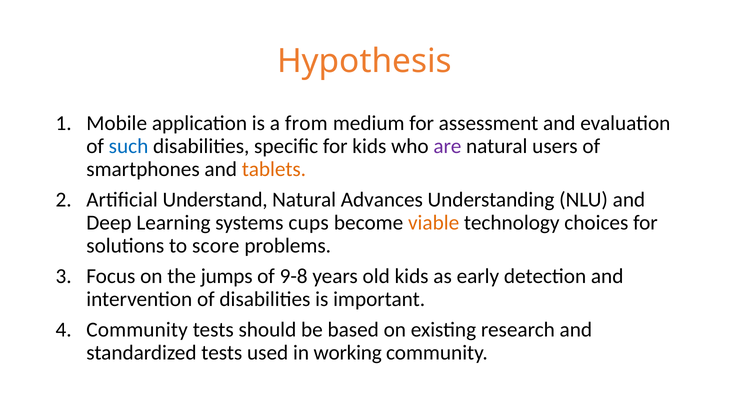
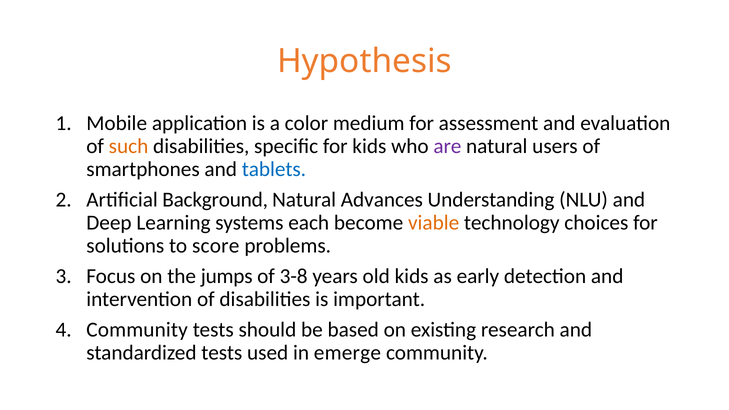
from: from -> color
such colour: blue -> orange
tablets colour: orange -> blue
Understand: Understand -> Background
cups: cups -> each
9-8: 9-8 -> 3-8
working: working -> emerge
